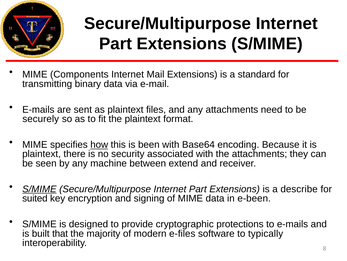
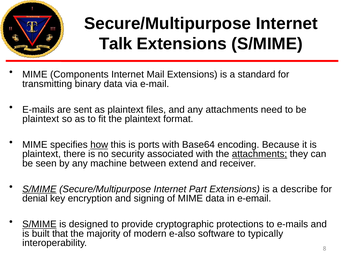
Part at (116, 44): Part -> Talk
securely at (41, 119): securely -> plaintext
been: been -> ports
attachments at (260, 154) underline: none -> present
suited: suited -> denial
e-been: e-been -> e-email
S/MIME at (39, 224) underline: none -> present
e-files: e-files -> e-also
